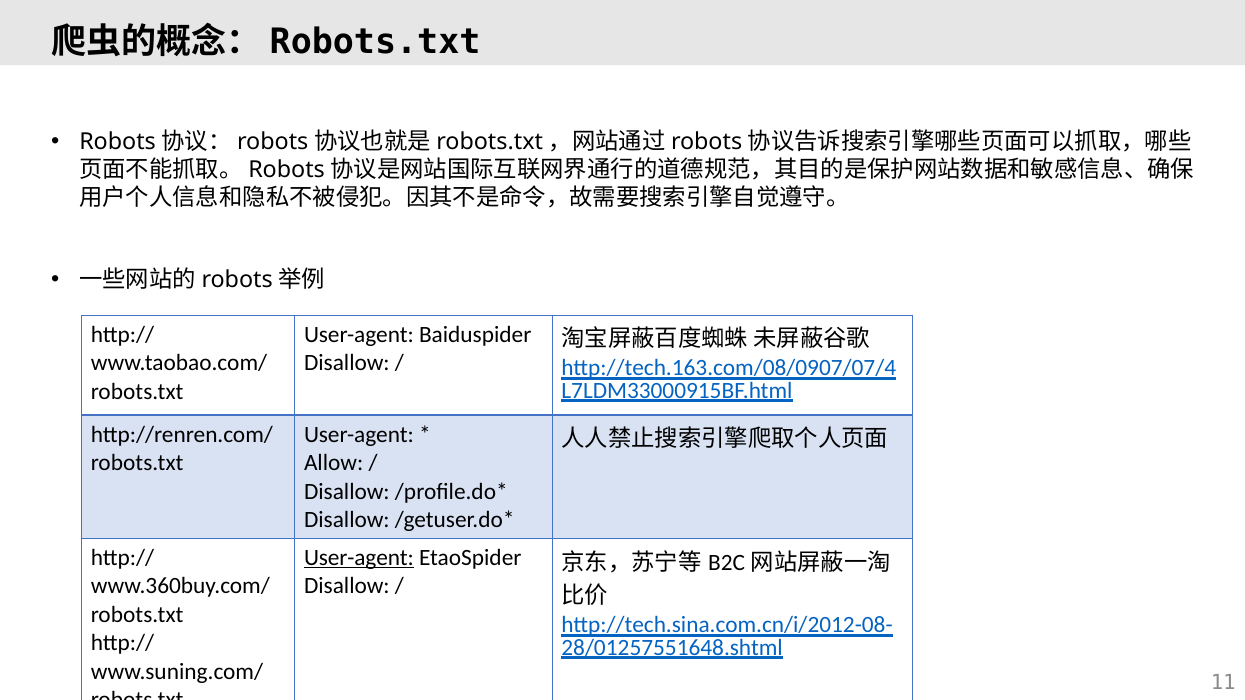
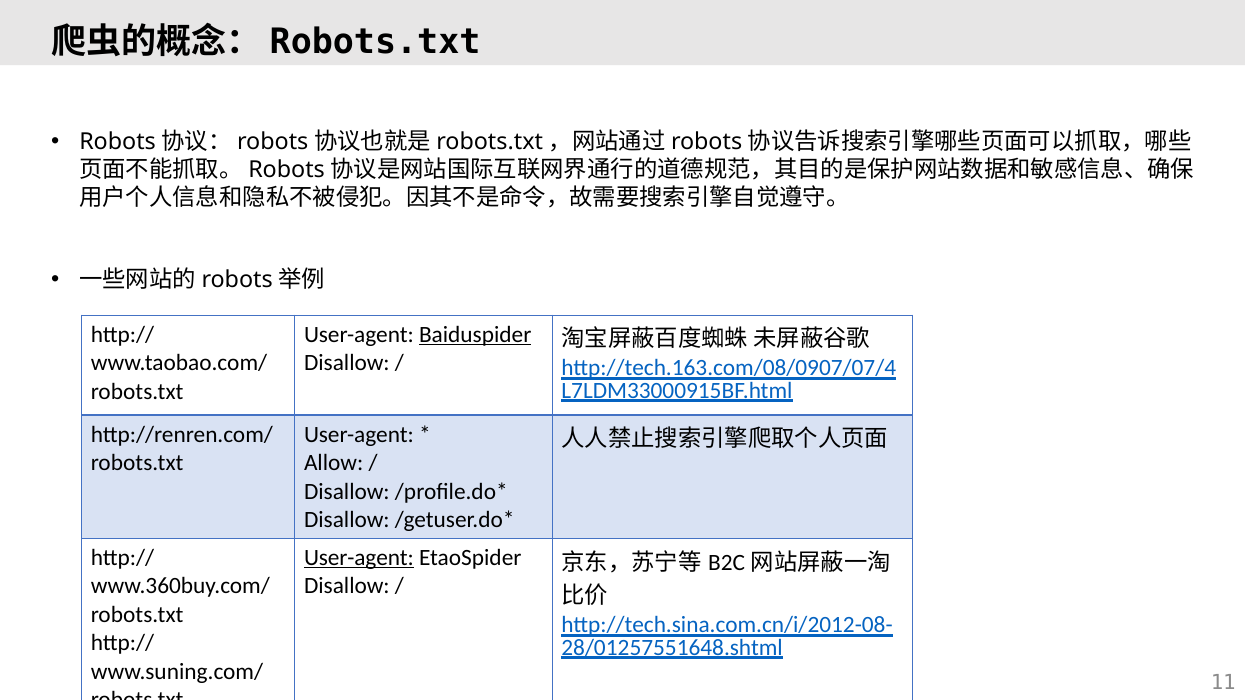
Baiduspider underline: none -> present
